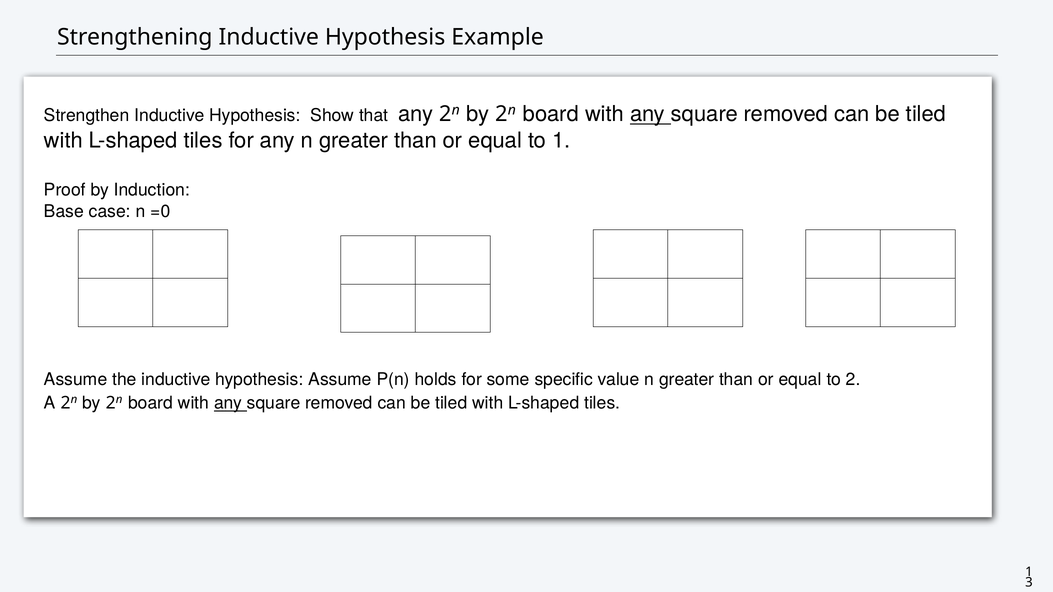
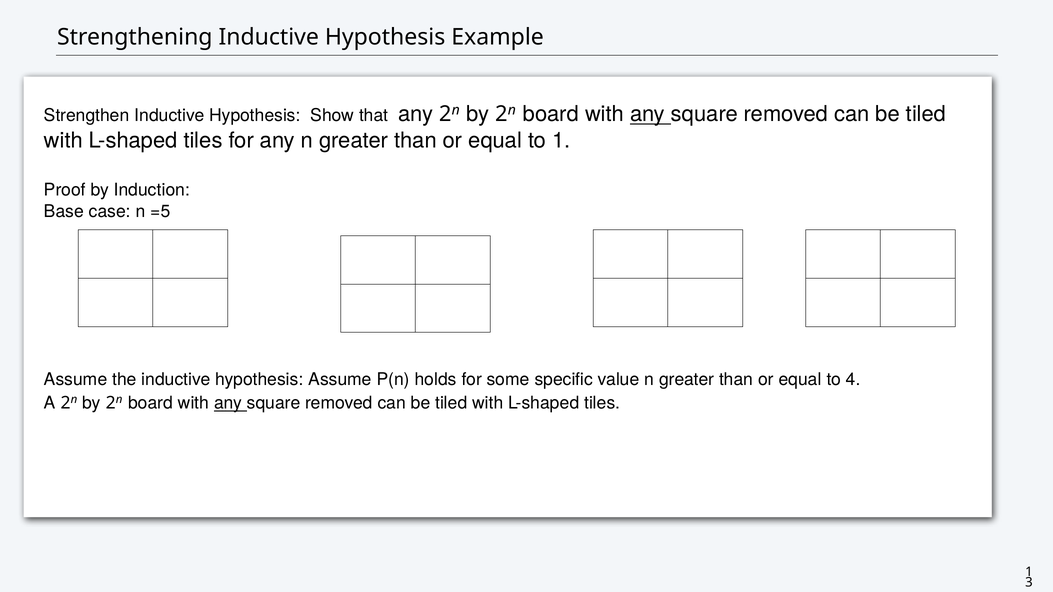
=0: =0 -> =5
to 2: 2 -> 4
